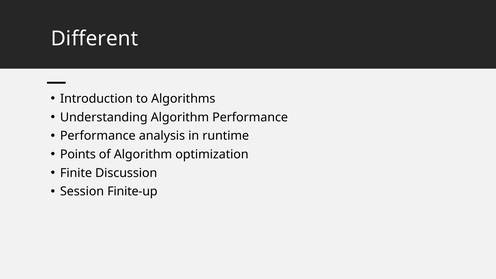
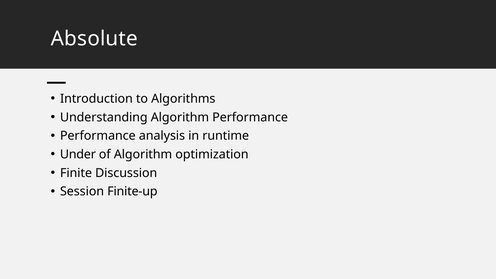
Different: Different -> Absolute
Points: Points -> Under
